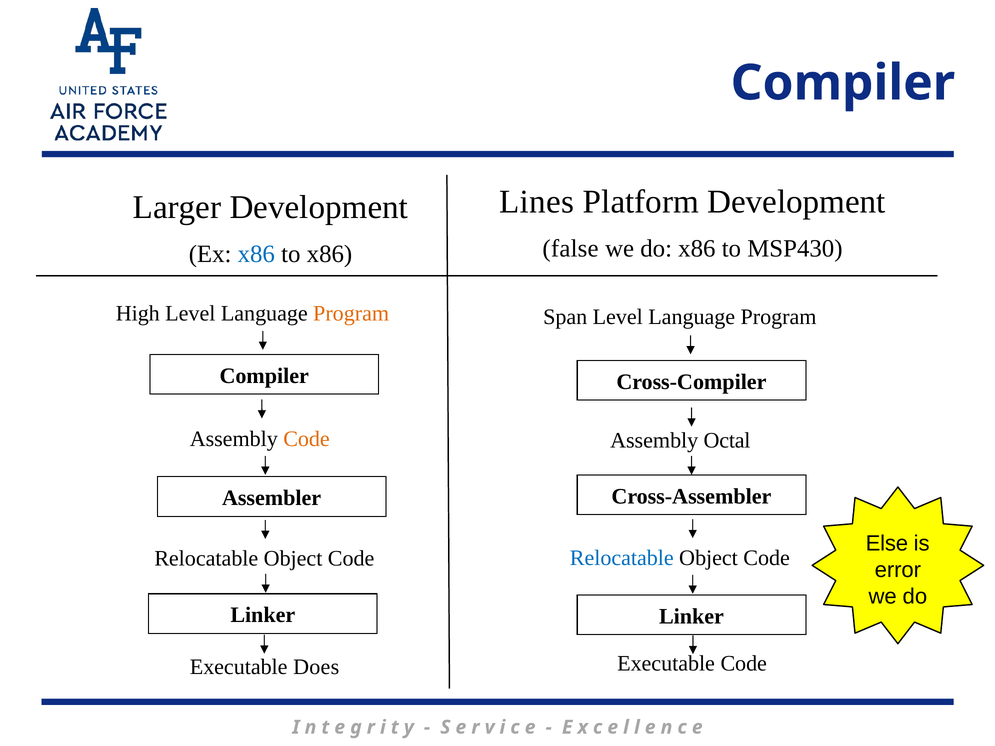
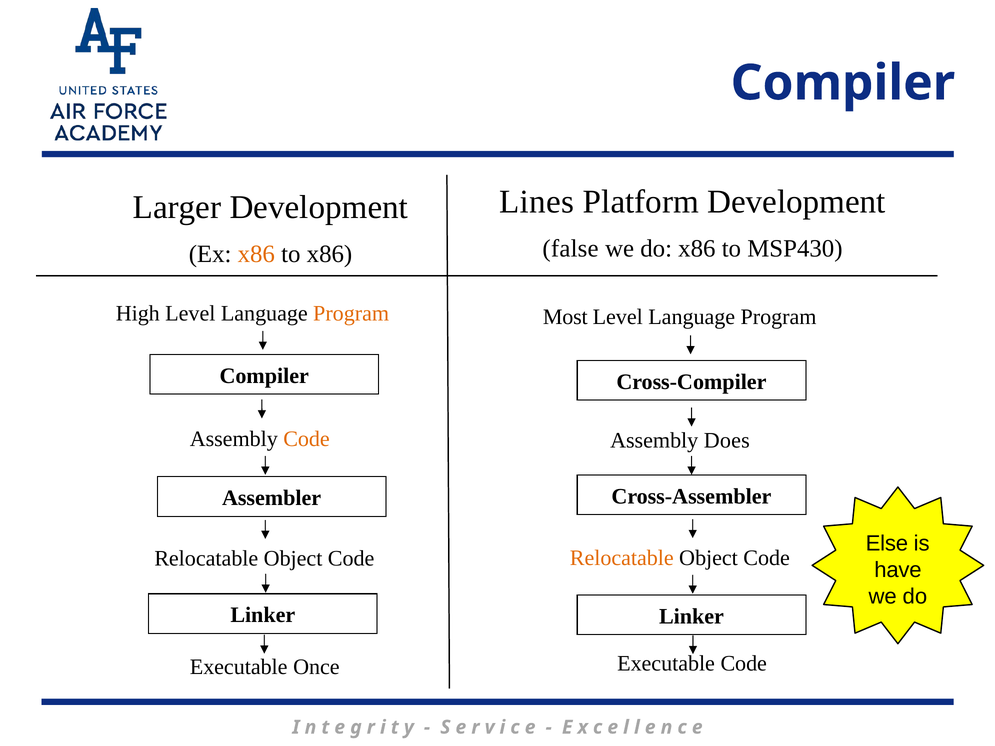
x86 at (256, 254) colour: blue -> orange
Span: Span -> Most
Octal: Octal -> Does
Relocatable at (622, 558) colour: blue -> orange
error: error -> have
Does: Does -> Once
